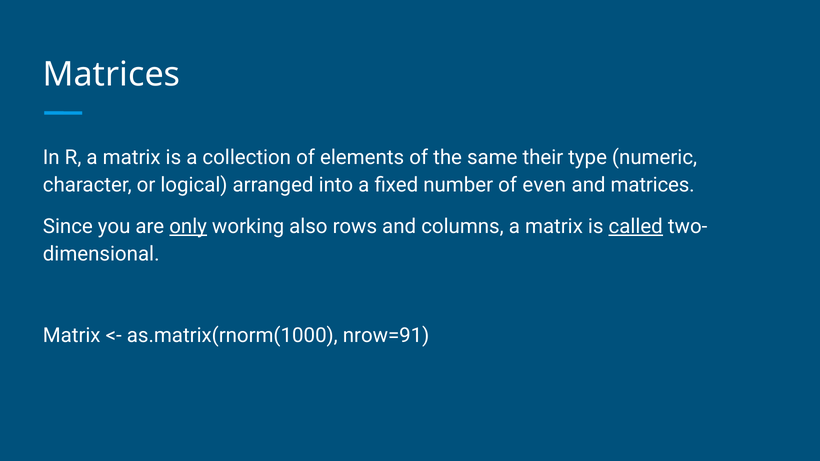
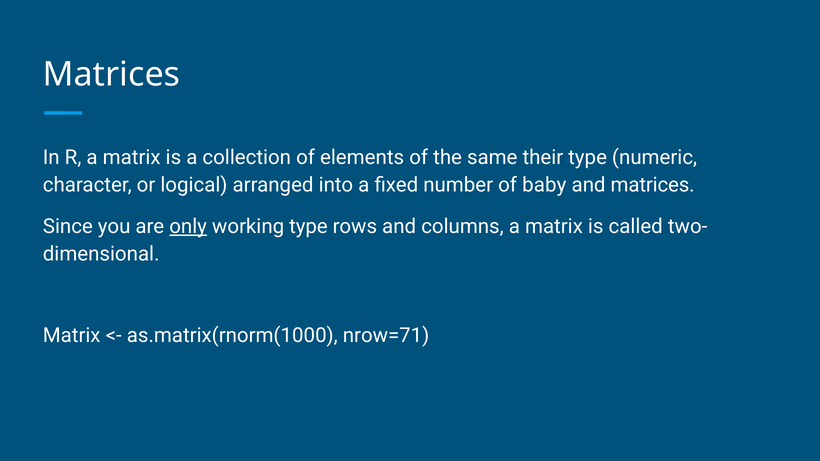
even: even -> baby
working also: also -> type
called underline: present -> none
nrow=91: nrow=91 -> nrow=71
